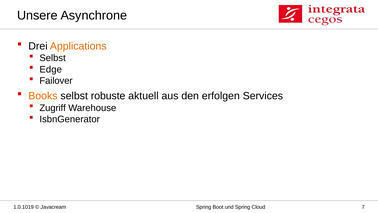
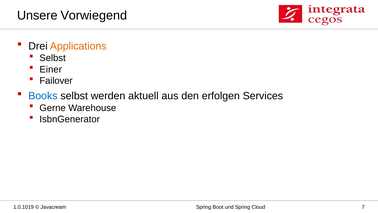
Asynchrone: Asynchrone -> Vorwiegend
Edge: Edge -> Einer
Books colour: orange -> blue
robuste: robuste -> werden
Zugriff: Zugriff -> Gerne
